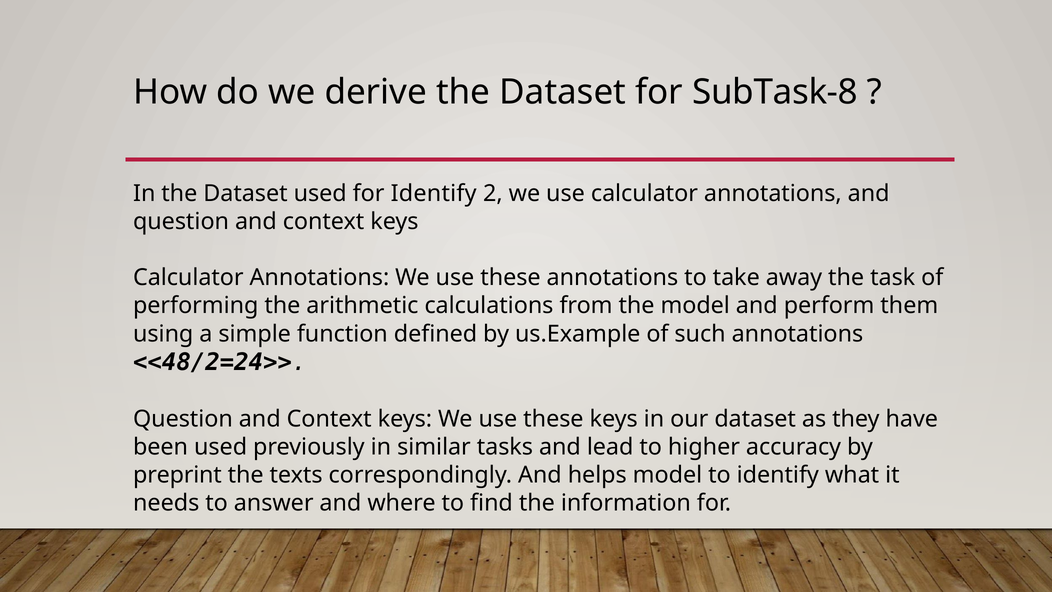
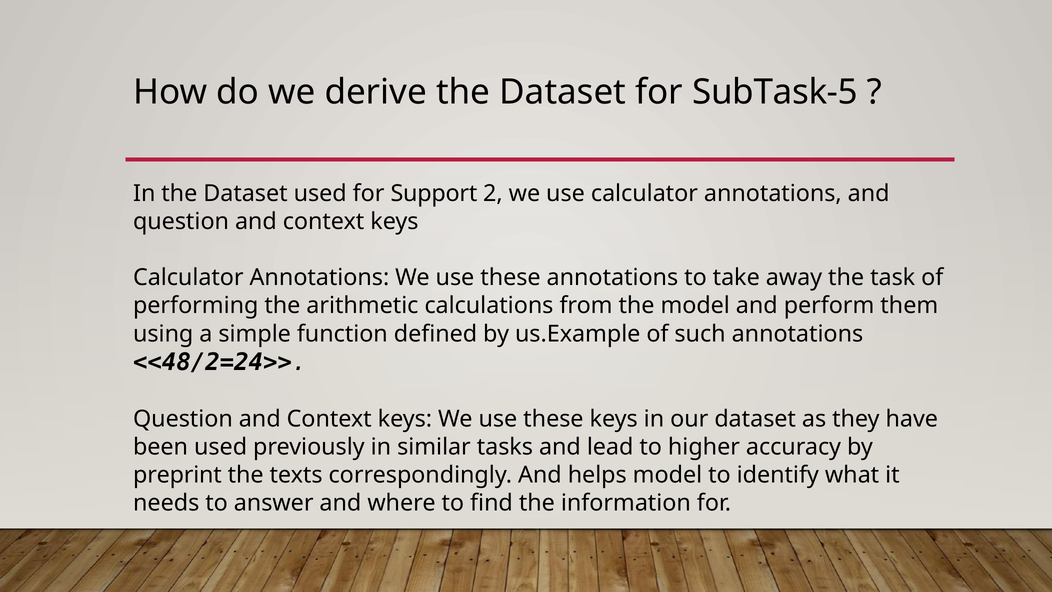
SubTask-8: SubTask-8 -> SubTask-5
for Identify: Identify -> Support
